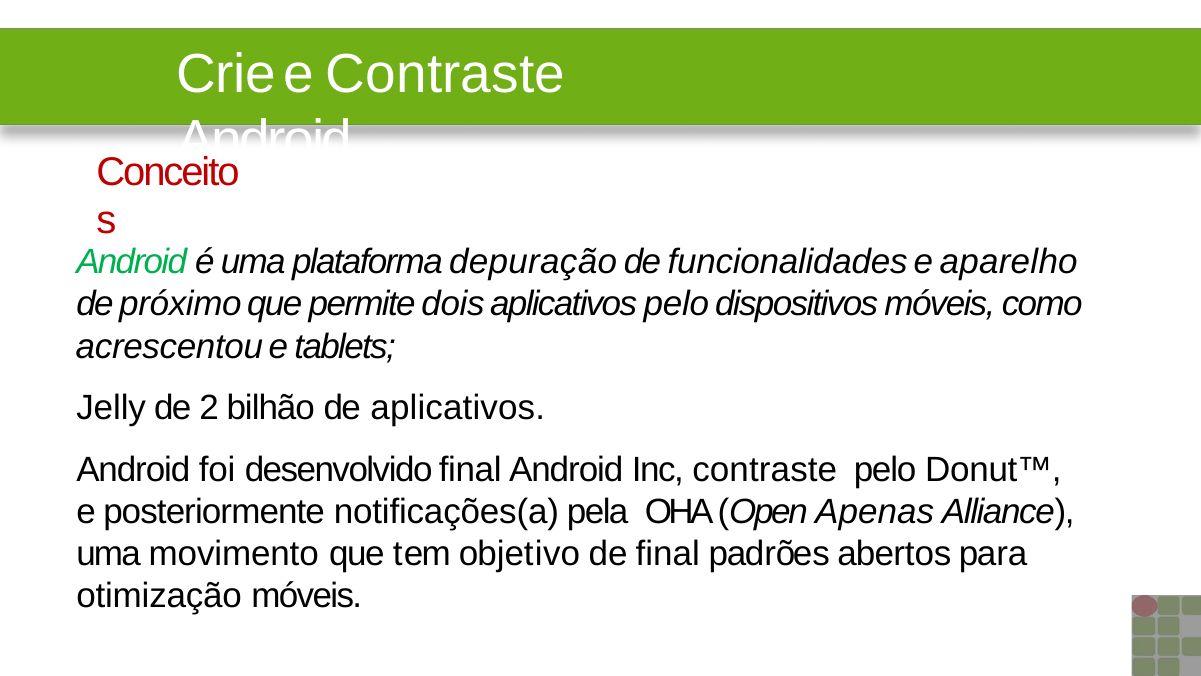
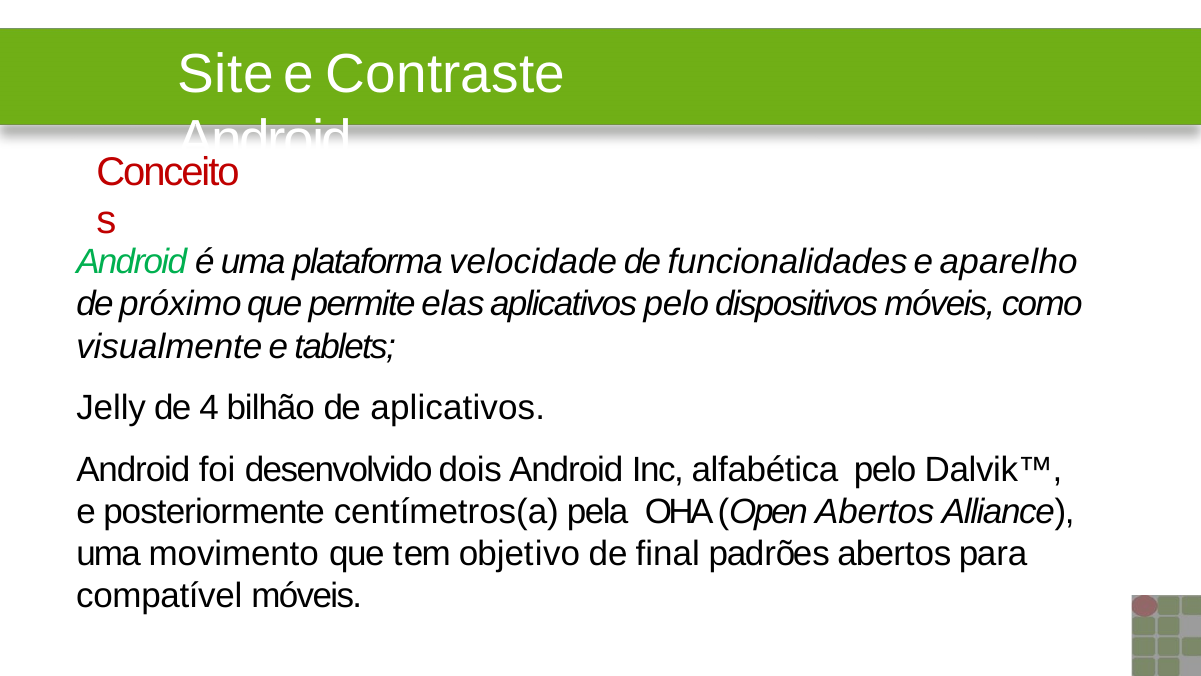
Crie: Crie -> Site
depuração: depuração -> velocidade
dois: dois -> elas
acrescentou: acrescentou -> visualmente
2: 2 -> 4
desenvolvido final: final -> dois
Inc contraste: contraste -> alfabética
Donut™: Donut™ -> Dalvik™
notificações(a: notificações(a -> centímetros(a
Open Apenas: Apenas -> Abertos
otimização: otimização -> compatível
